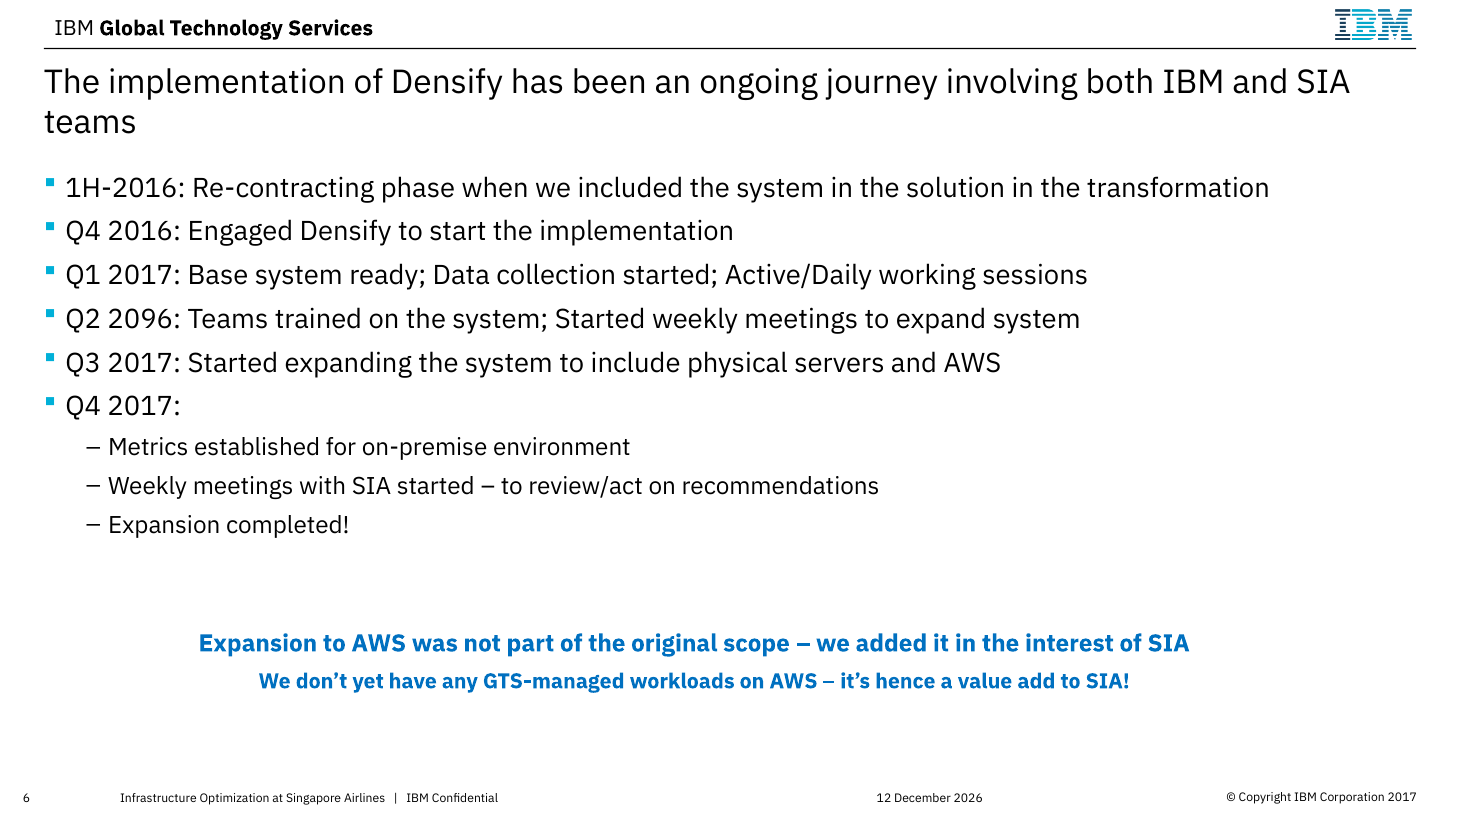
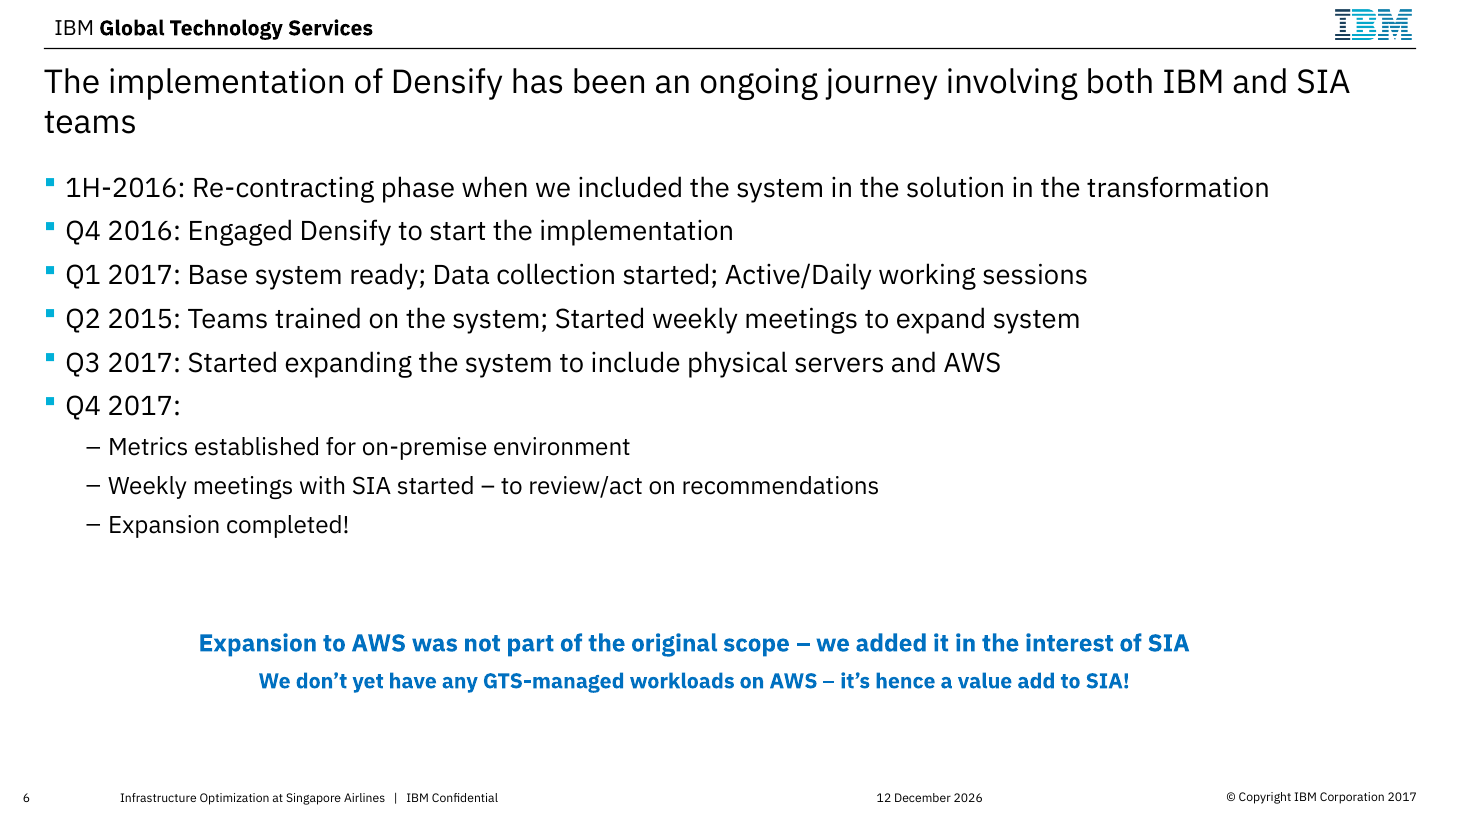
2096: 2096 -> 2015
